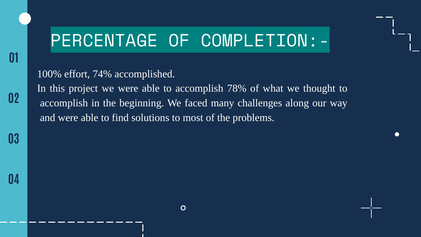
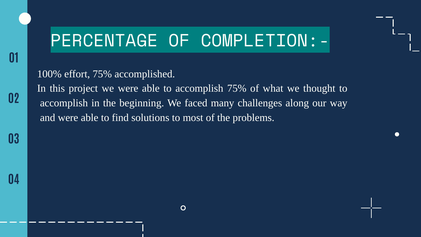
effort 74%: 74% -> 75%
accomplish 78%: 78% -> 75%
